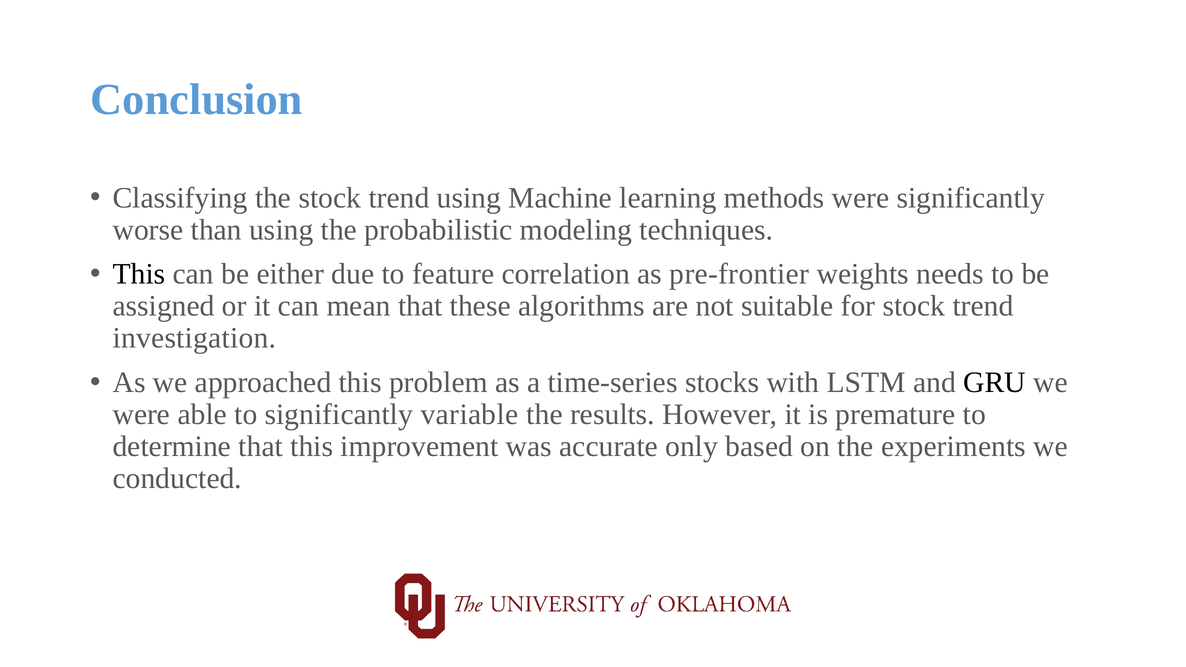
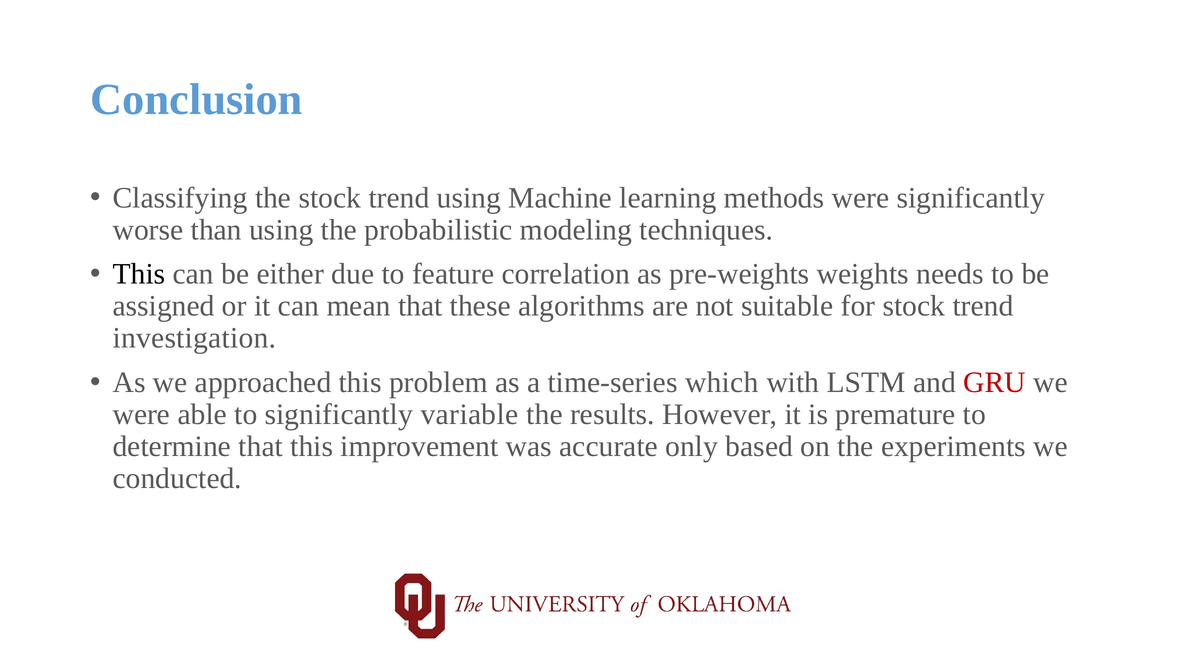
pre-frontier: pre-frontier -> pre-weights
stocks: stocks -> which
GRU colour: black -> red
